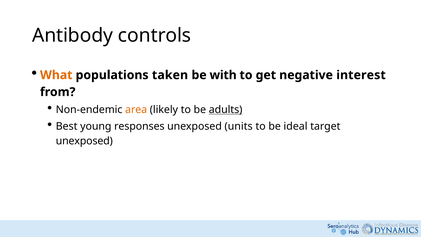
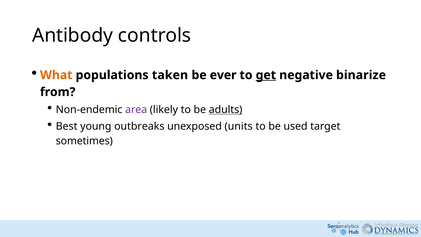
with: with -> ever
get underline: none -> present
interest: interest -> binarize
area colour: orange -> purple
responses: responses -> outbreaks
ideal: ideal -> used
unexposed at (84, 141): unexposed -> sometimes
